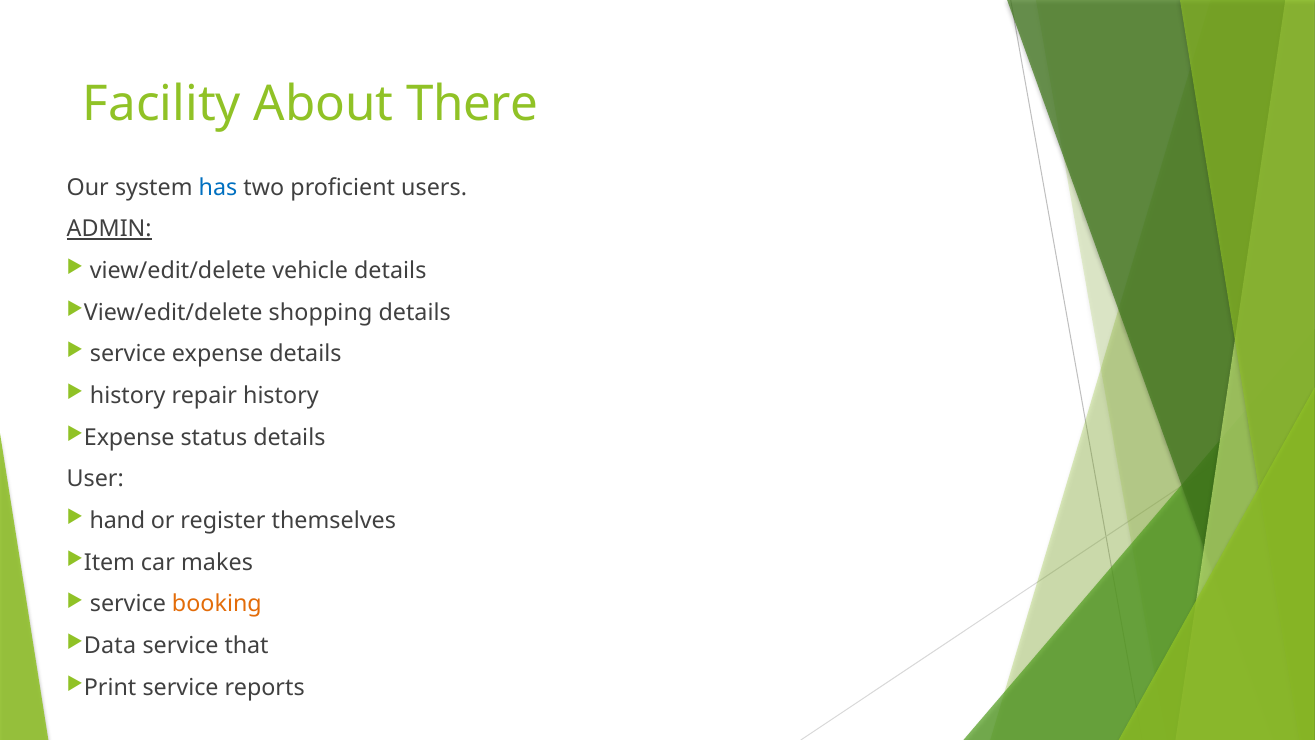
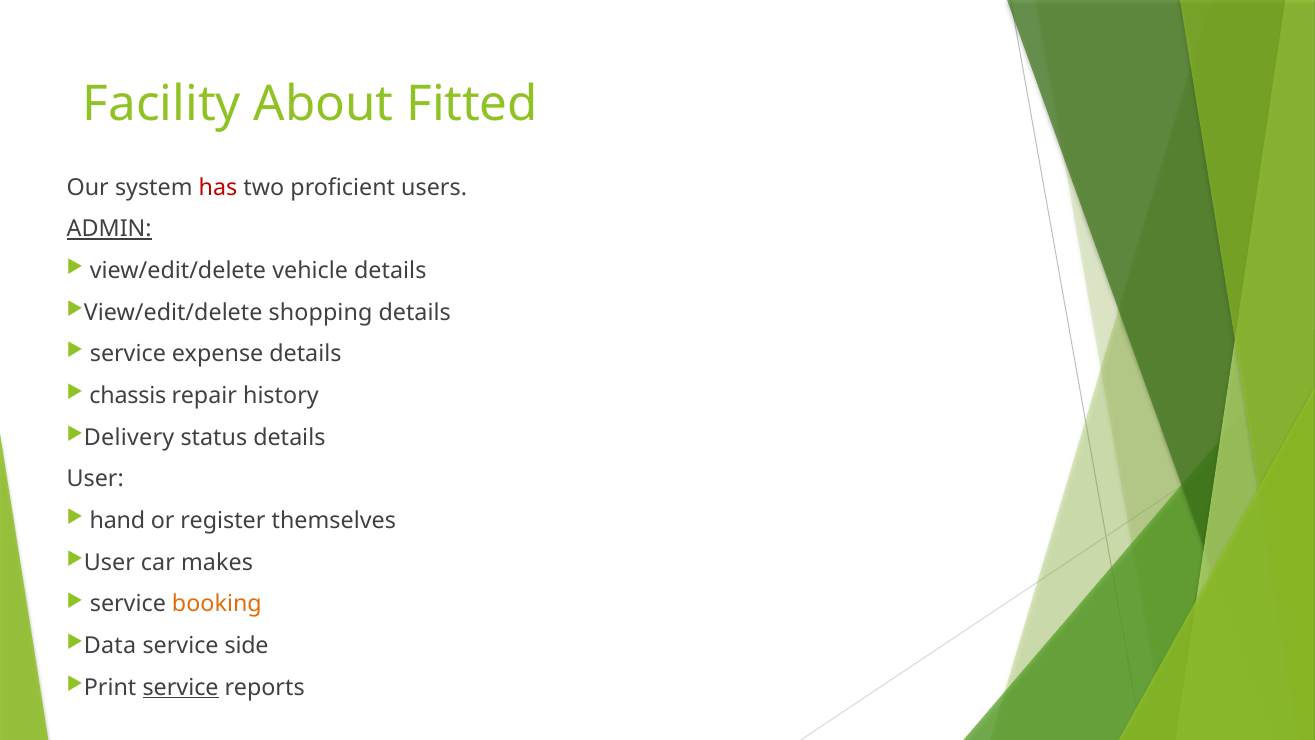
There: There -> Fitted
has colour: blue -> red
history at (128, 396): history -> chassis
Expense at (129, 437): Expense -> Delivery
Item at (109, 562): Item -> User
that: that -> side
service at (181, 687) underline: none -> present
